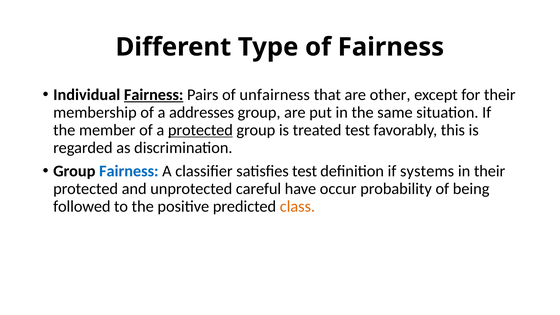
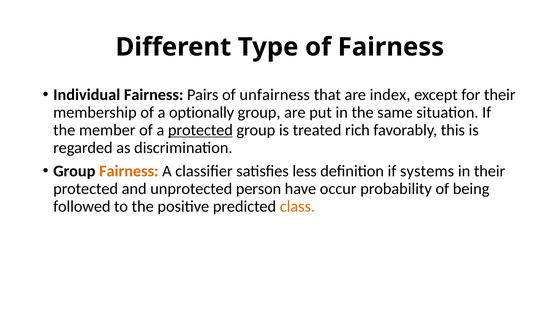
Fairness at (154, 95) underline: present -> none
other: other -> index
addresses: addresses -> optionally
treated test: test -> rich
Fairness at (129, 171) colour: blue -> orange
satisfies test: test -> less
careful: careful -> person
